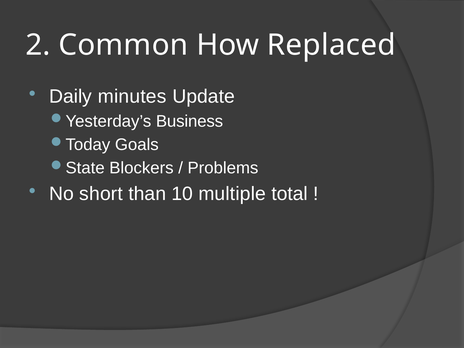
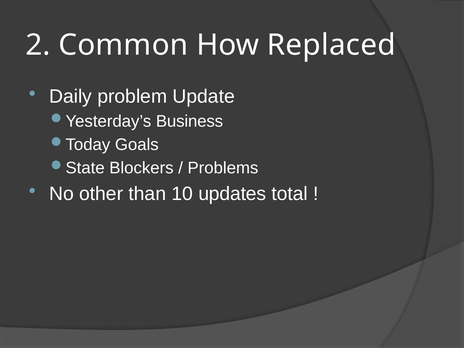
minutes: minutes -> problem
short: short -> other
multiple: multiple -> updates
